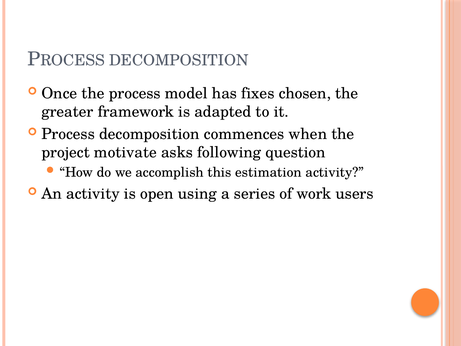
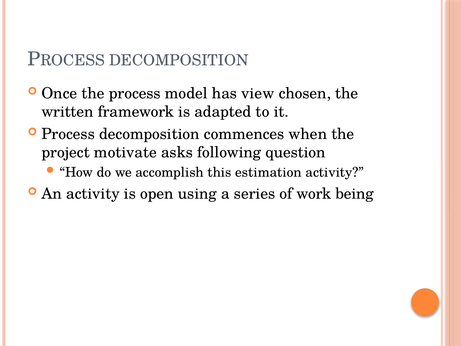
fixes: fixes -> view
greater: greater -> written
users: users -> being
